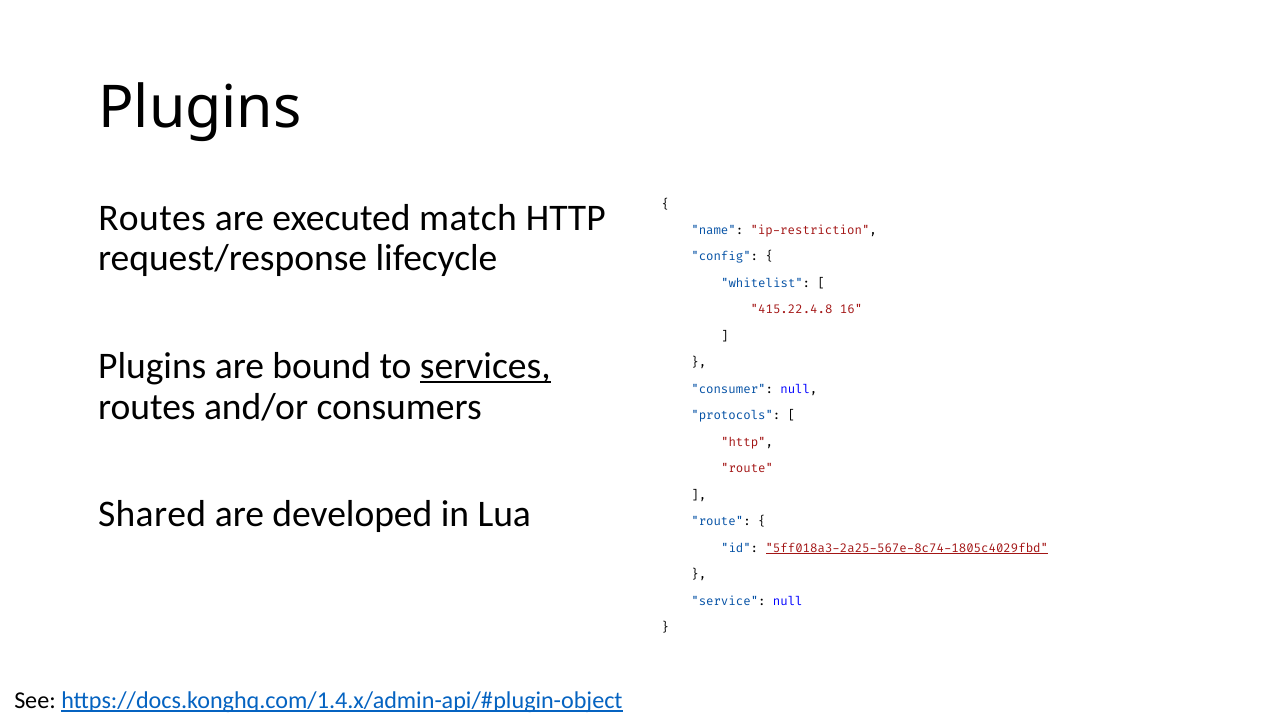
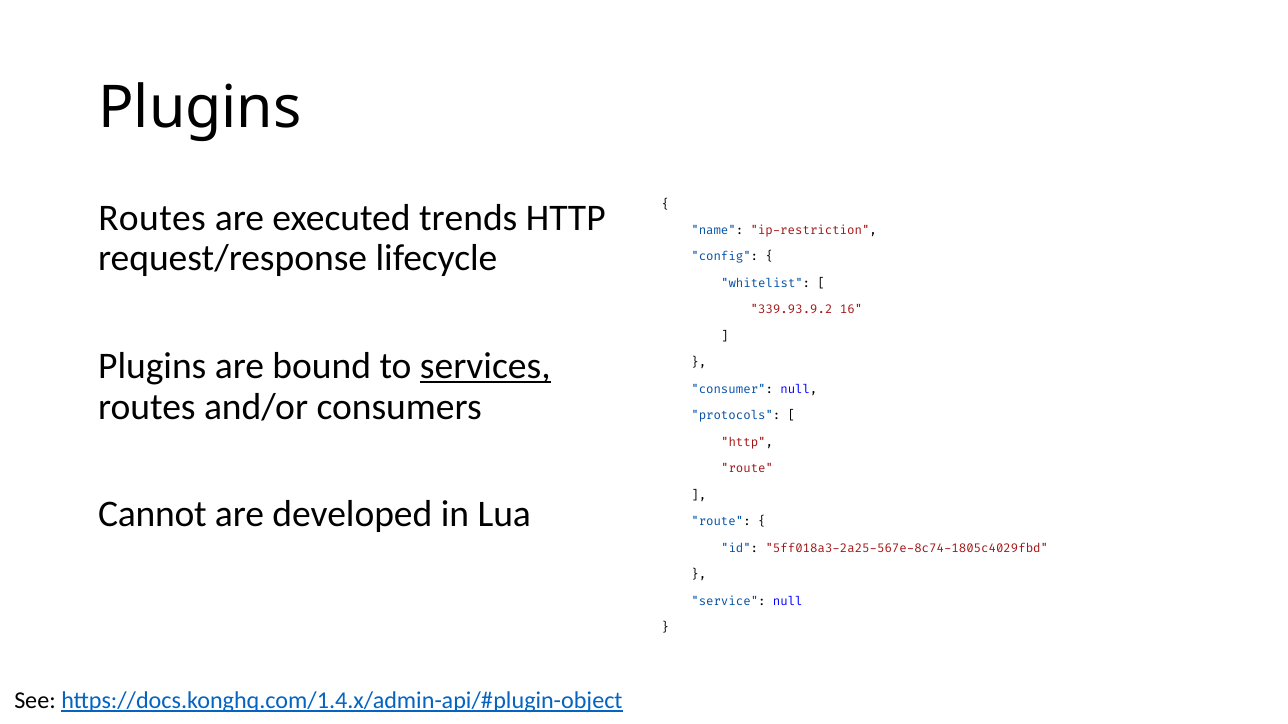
match: match -> trends
415.22.4.8/16: 415.22.4.8/16 -> 339.93.9.2/16
Shared: Shared -> Cannot
5ff018a3-2a25-567e-8c74-1805c4029fbd underline: present -> none
